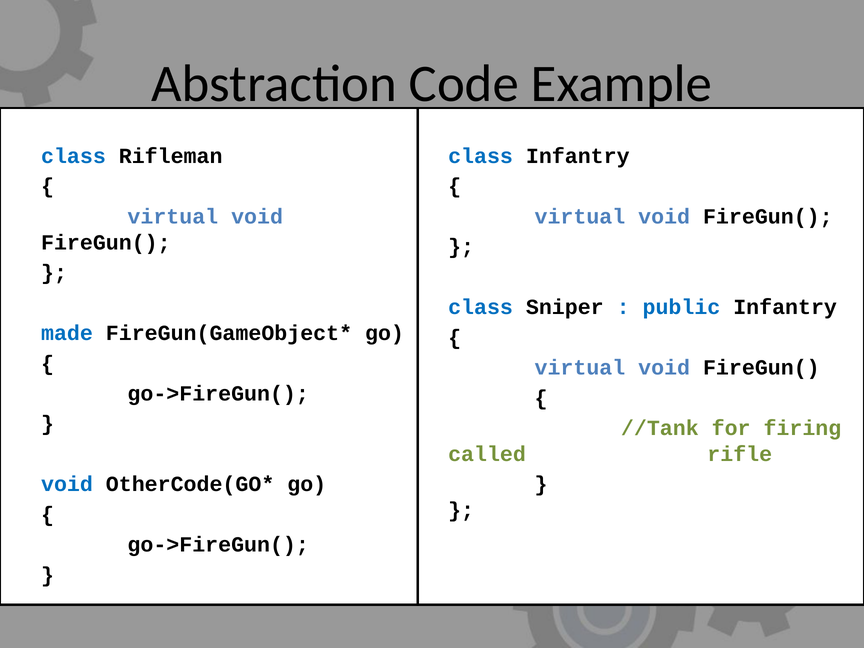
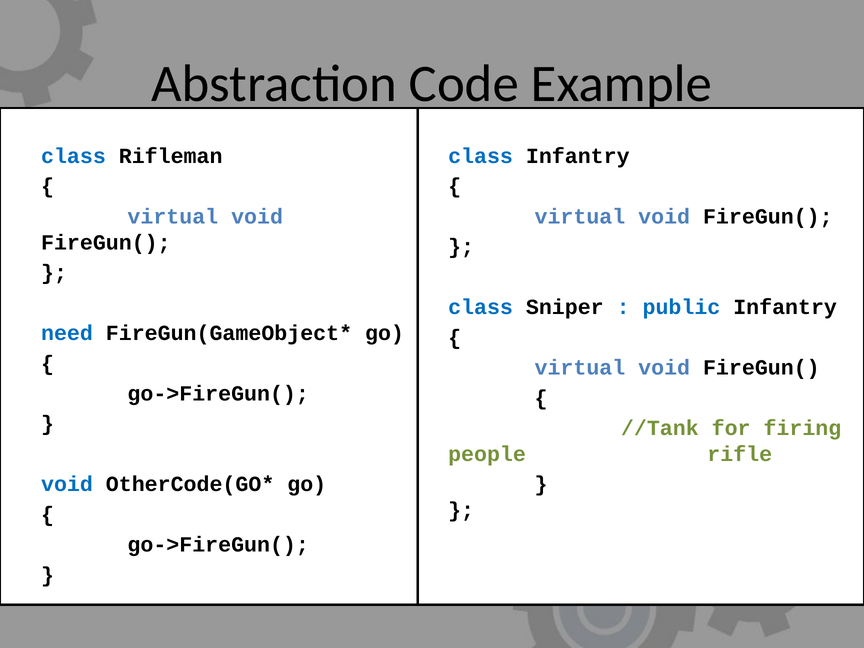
made: made -> need
called: called -> people
